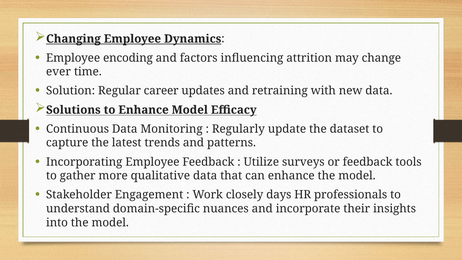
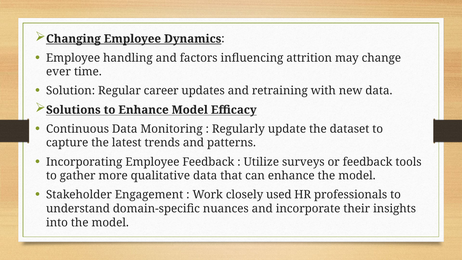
encoding: encoding -> handling
days: days -> used
